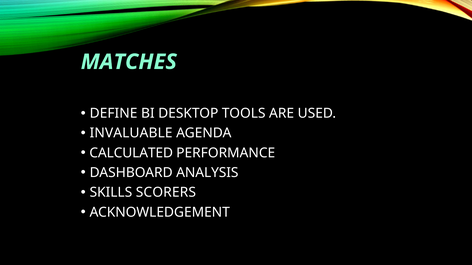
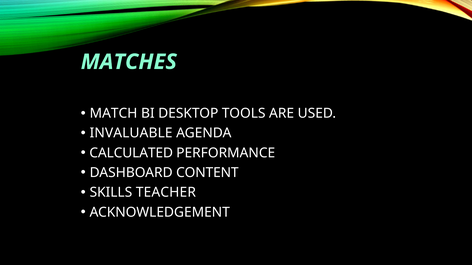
DEFINE: DEFINE -> MATCH
ANALYSIS: ANALYSIS -> CONTENT
SCORERS: SCORERS -> TEACHER
